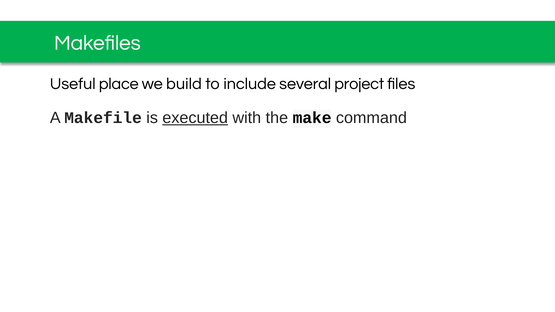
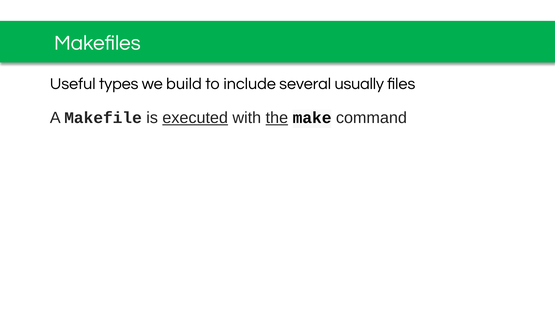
place: place -> types
project: project -> usually
the underline: none -> present
